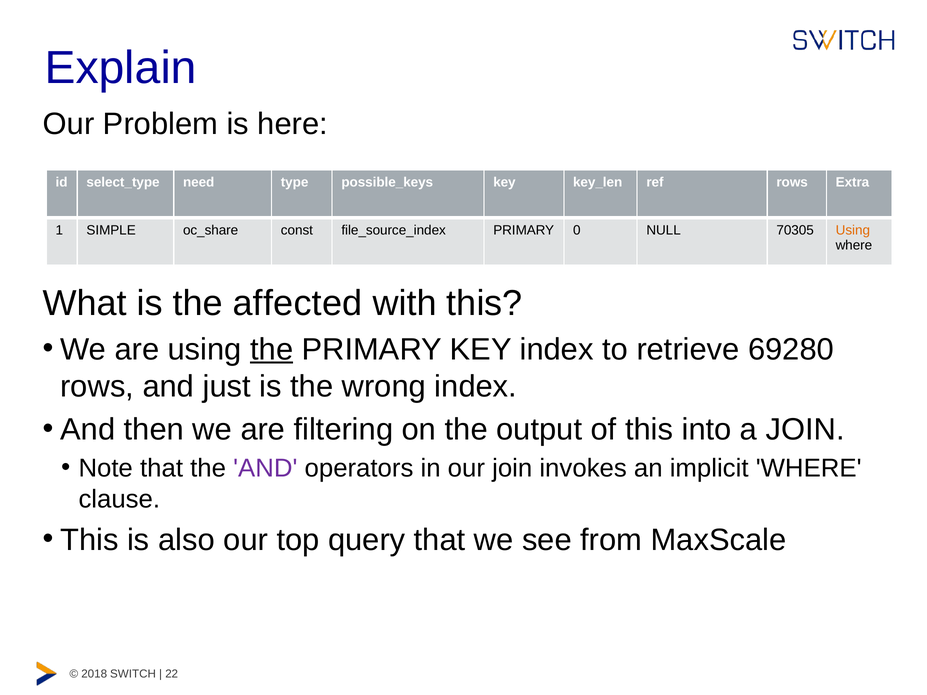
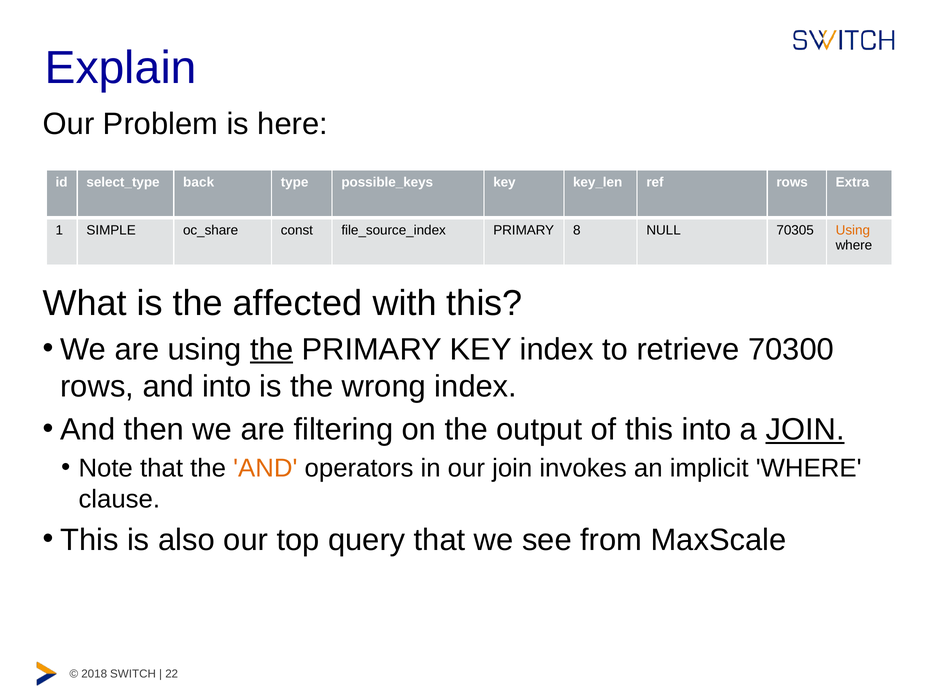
need: need -> back
0: 0 -> 8
69280: 69280 -> 70300
and just: just -> into
JOIN at (805, 430) underline: none -> present
AND at (265, 469) colour: purple -> orange
